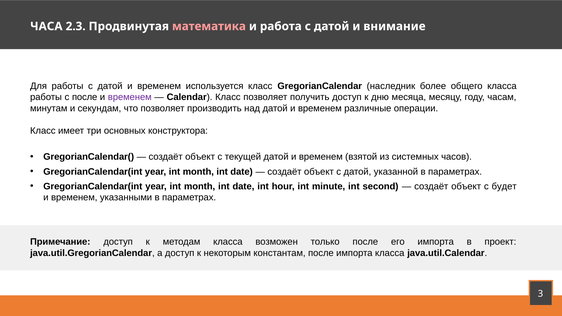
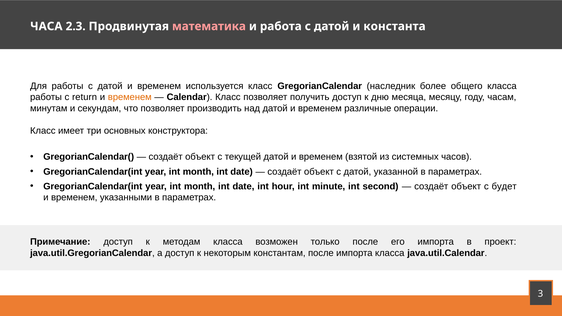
внимание: внимание -> константа
с после: после -> return
временем at (130, 97) colour: purple -> orange
